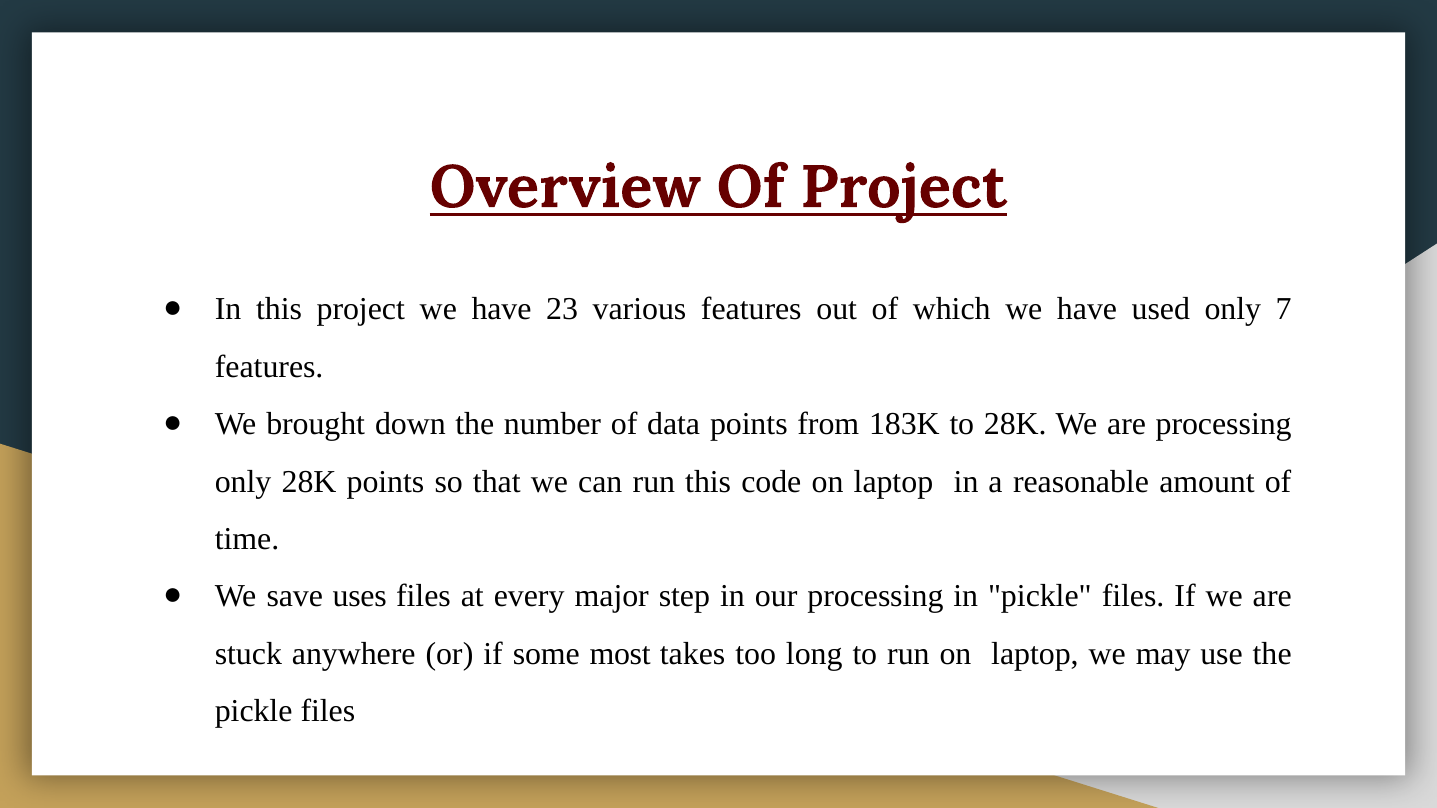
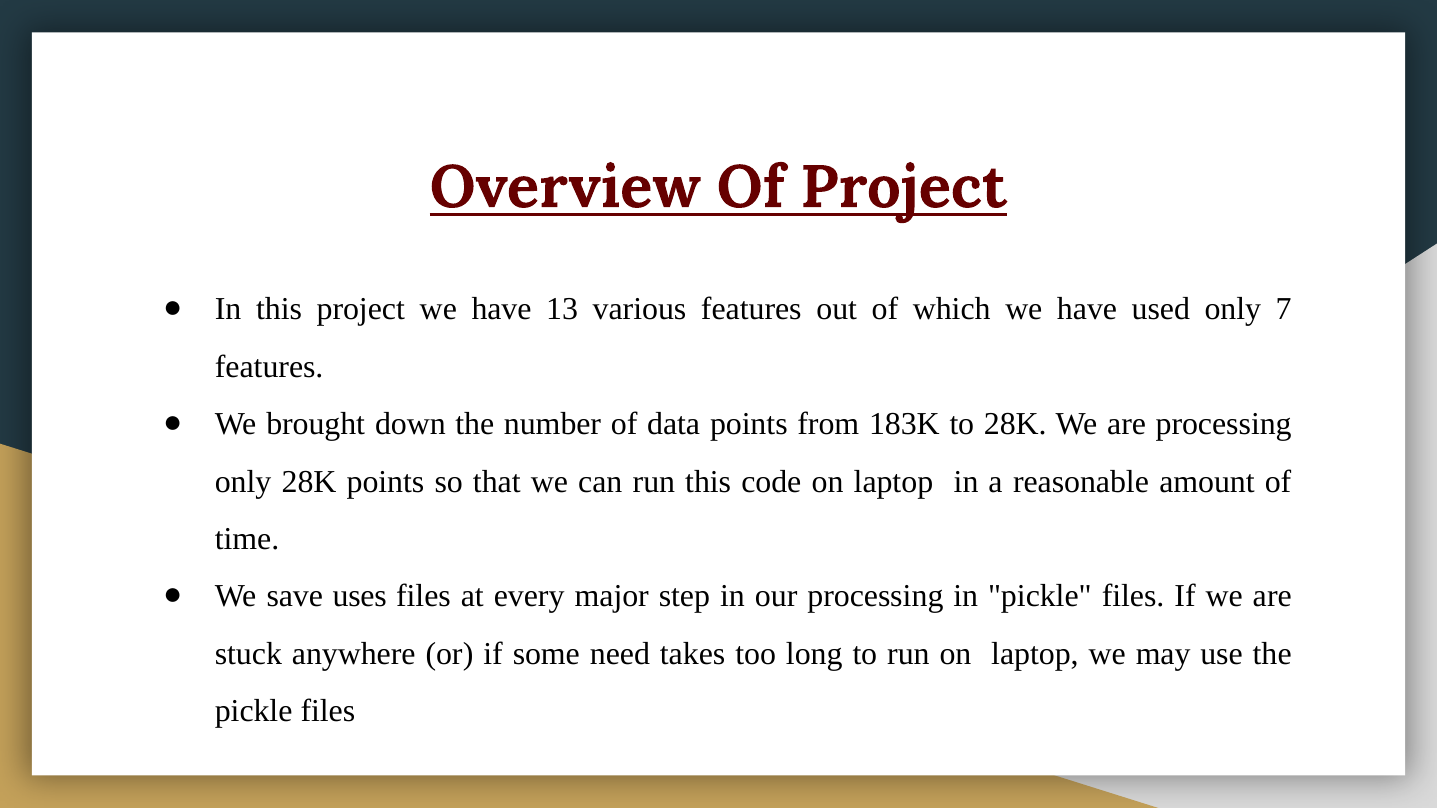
23: 23 -> 13
most: most -> need
